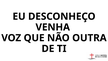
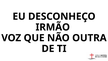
VENHA: VENHA -> IRMÃO
